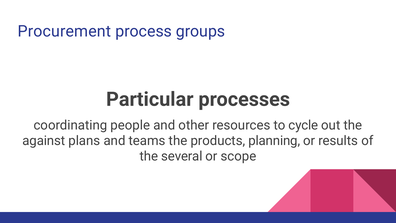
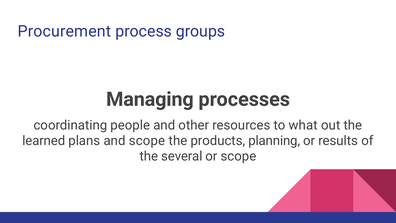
Particular: Particular -> Managing
cycle: cycle -> what
against: against -> learned
and teams: teams -> scope
